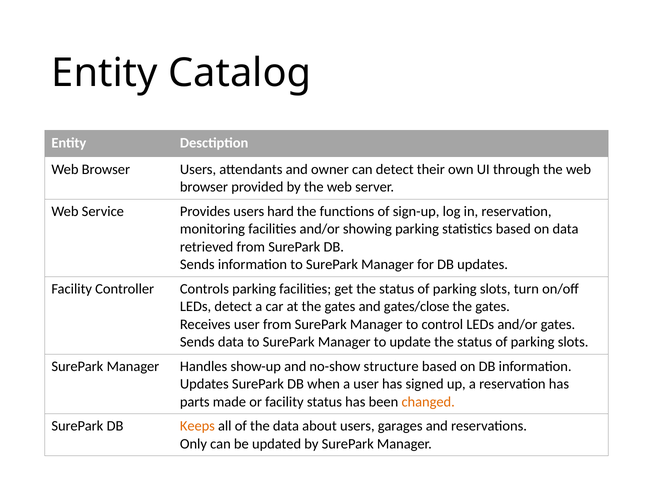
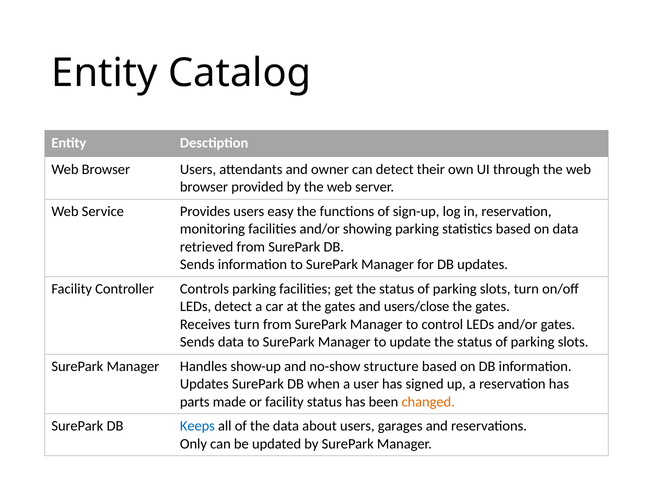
hard: hard -> easy
gates/close: gates/close -> users/close
Receives user: user -> turn
Keeps colour: orange -> blue
